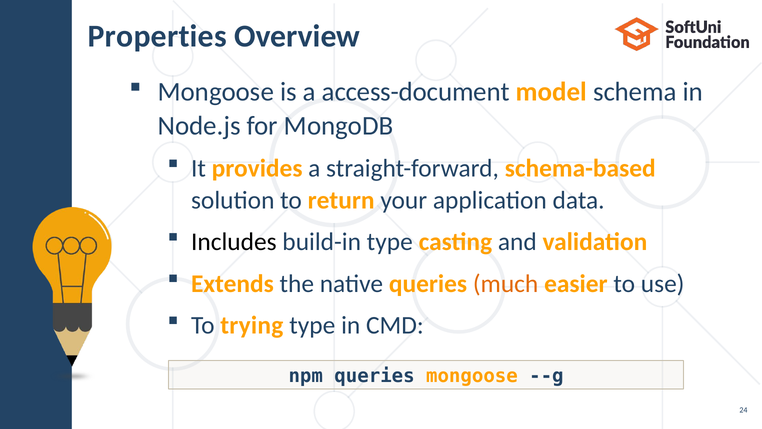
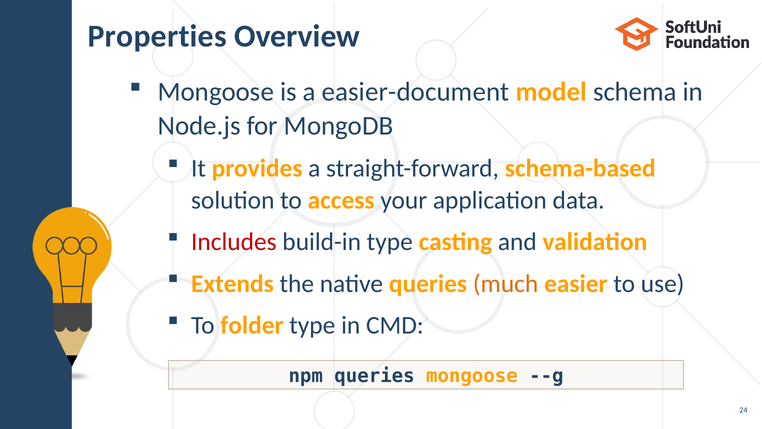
access-document: access-document -> easier-document
return: return -> access
Includes colour: black -> red
trying: trying -> folder
